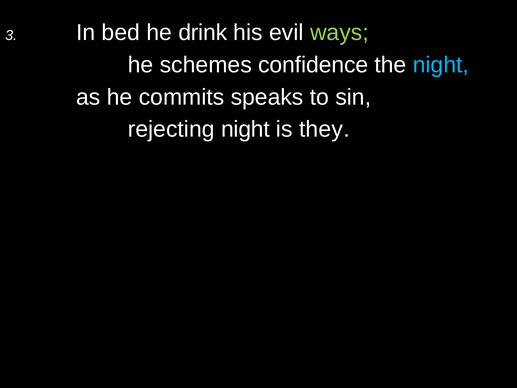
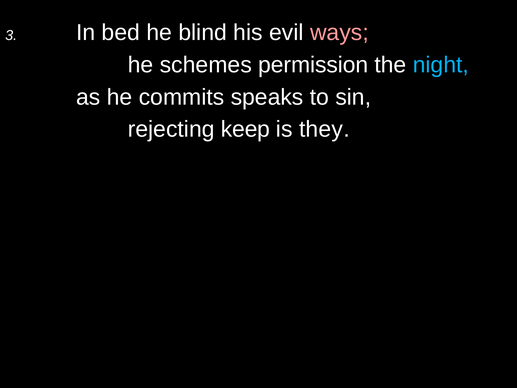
drink: drink -> blind
ways colour: light green -> pink
confidence: confidence -> permission
rejecting night: night -> keep
